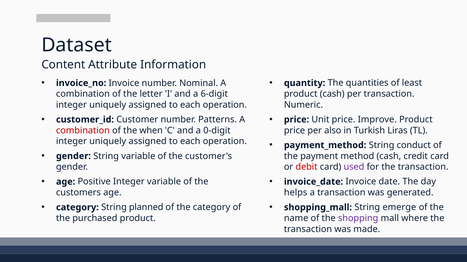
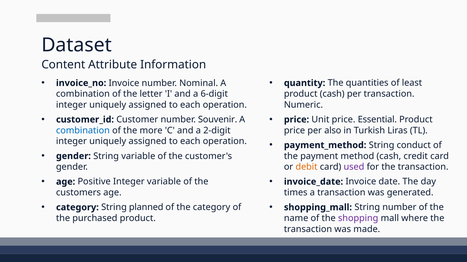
Patterns: Patterns -> Souvenir
Improve: Improve -> Essential
combination at (83, 131) colour: red -> blue
when: when -> more
0-digit: 0-digit -> 2-digit
debit colour: red -> orange
helps: helps -> times
String emerge: emerge -> number
